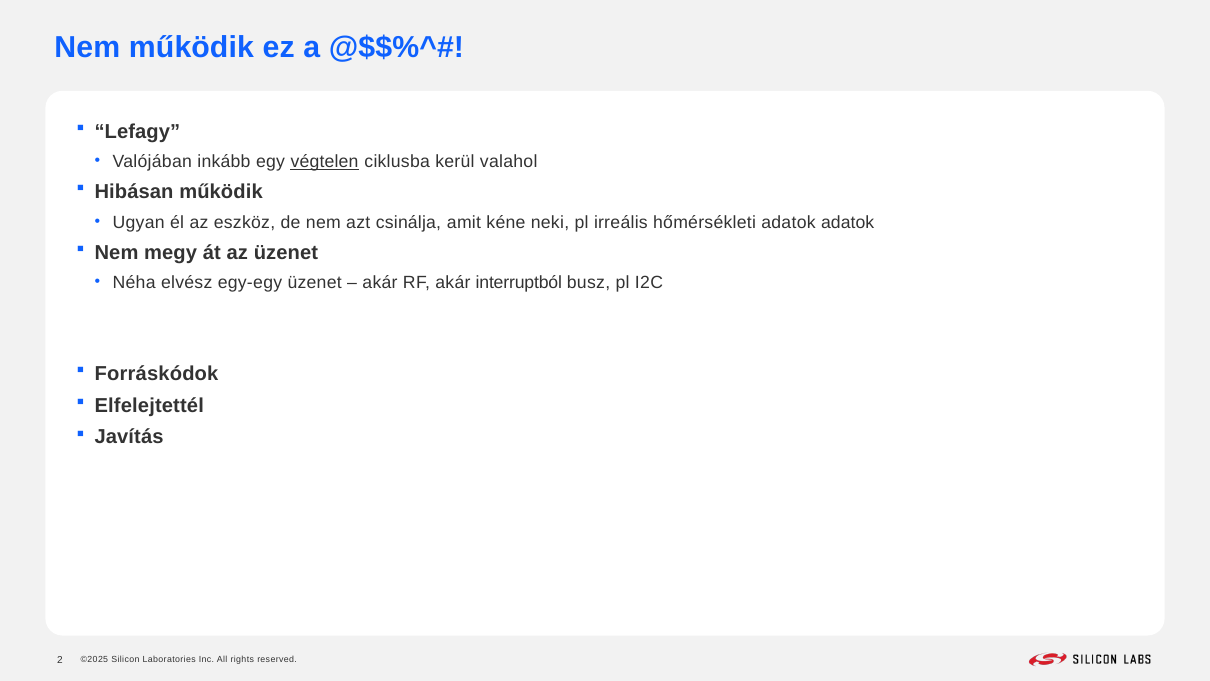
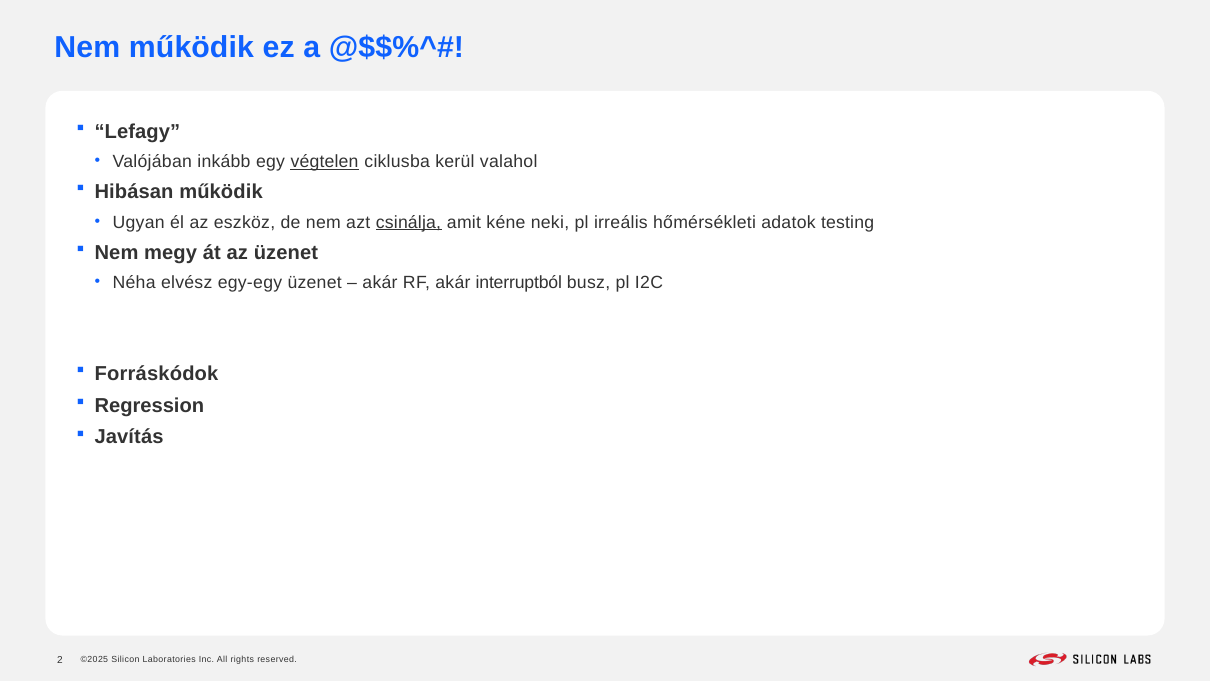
csinálja underline: none -> present
adatok adatok: adatok -> testing
Elfelejtettél: Elfelejtettél -> Regression
